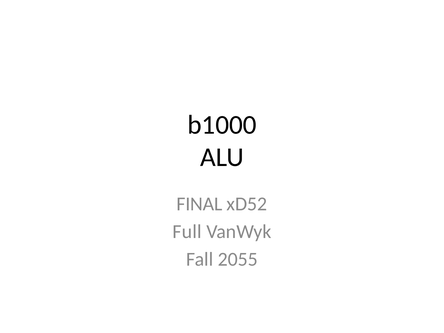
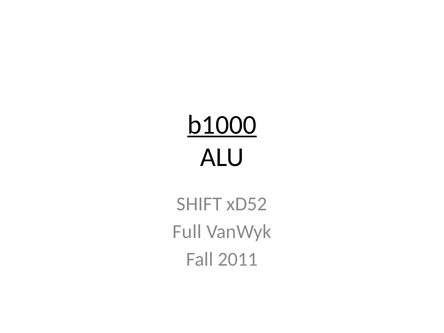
b1000 underline: none -> present
FINAL: FINAL -> SHIFT
2055: 2055 -> 2011
